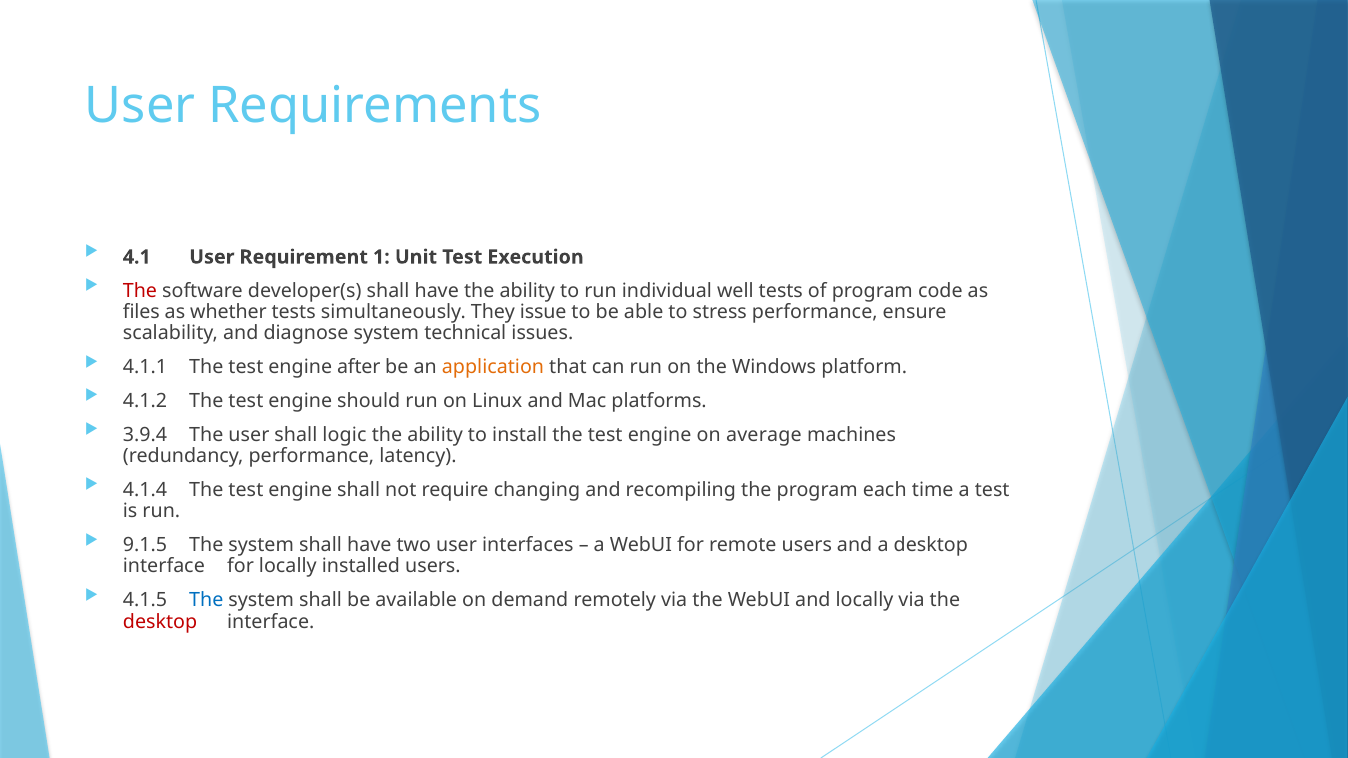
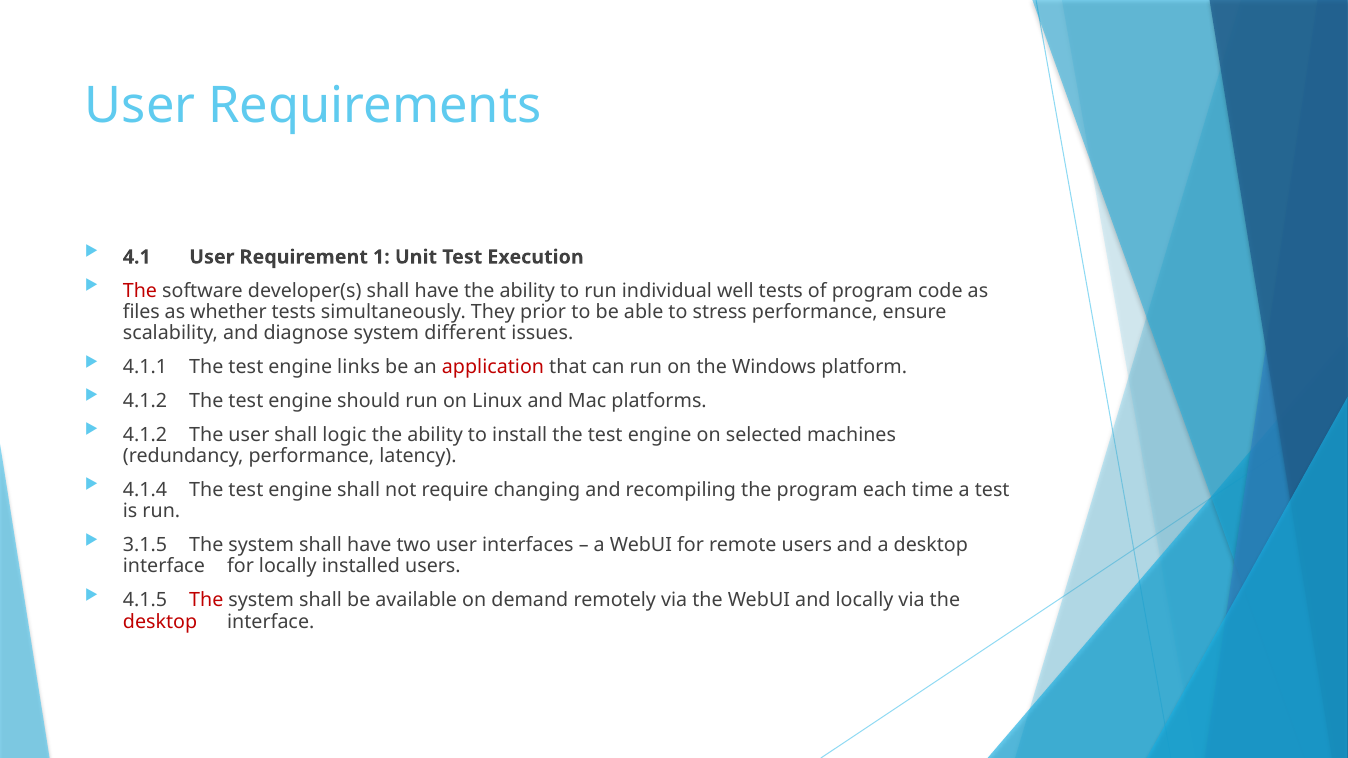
issue: issue -> prior
technical: technical -> different
after: after -> links
application colour: orange -> red
3.9.4 at (145, 435): 3.9.4 -> 4.1.2
average: average -> selected
9.1.5: 9.1.5 -> 3.1.5
The at (206, 601) colour: blue -> red
